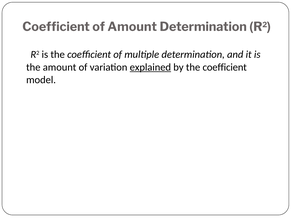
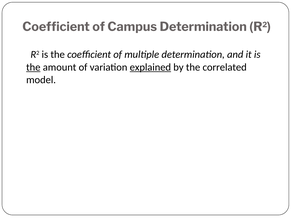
of Amount: Amount -> Campus
the at (33, 67) underline: none -> present
by the coefficient: coefficient -> correlated
